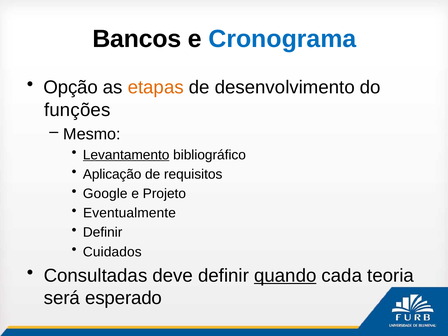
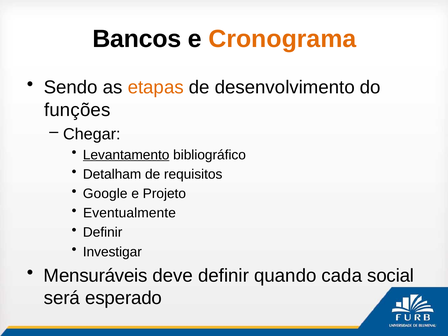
Cronograma colour: blue -> orange
Opção: Opção -> Sendo
Mesmo: Mesmo -> Chegar
Aplicação: Aplicação -> Detalham
Cuidados: Cuidados -> Investigar
Consultadas: Consultadas -> Mensuráveis
quando underline: present -> none
teoria: teoria -> social
